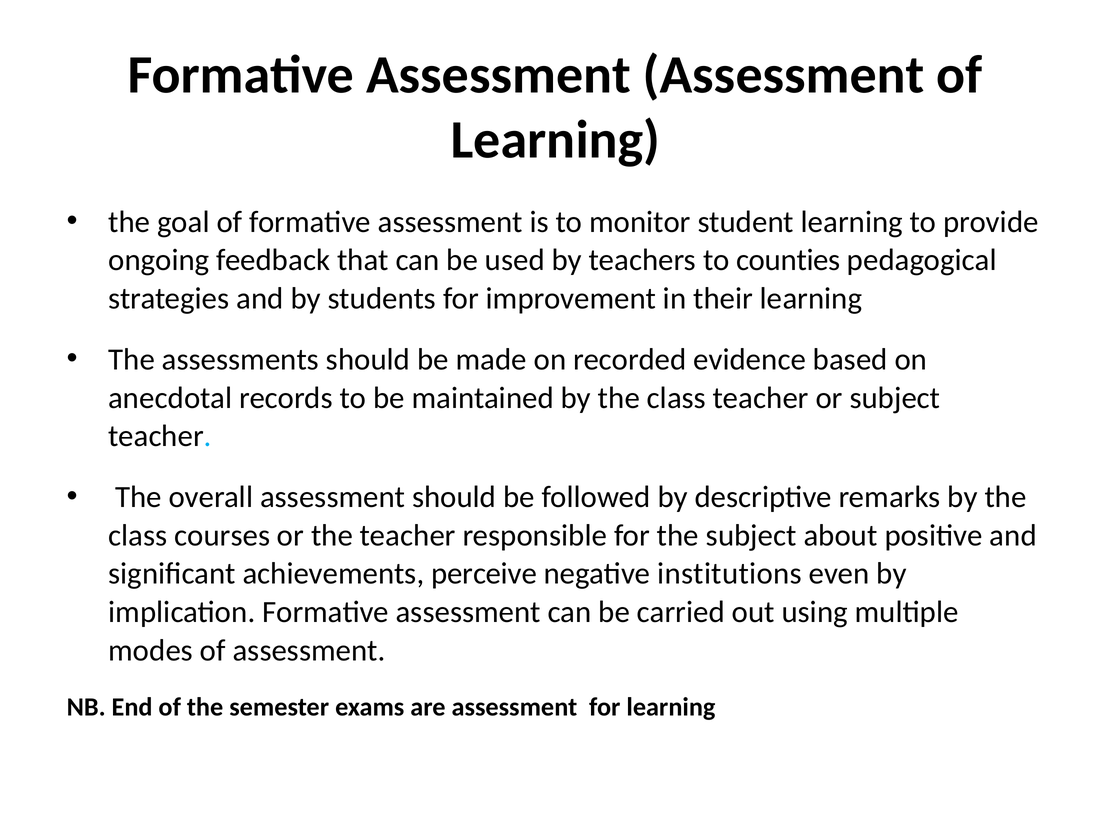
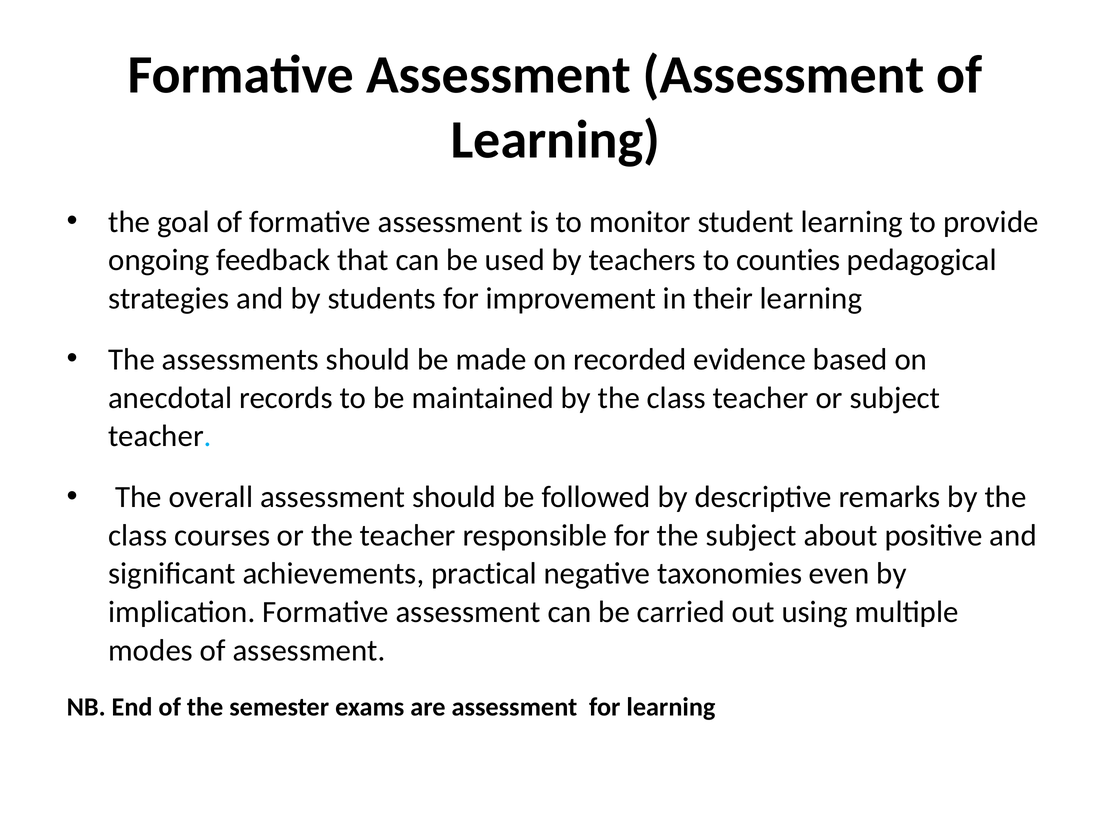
perceive: perceive -> practical
institutions: institutions -> taxonomies
